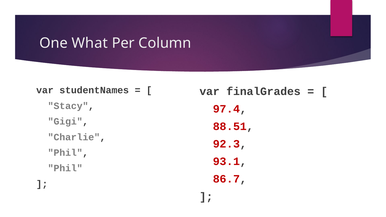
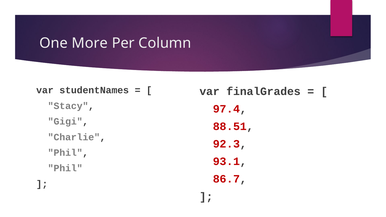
What: What -> More
